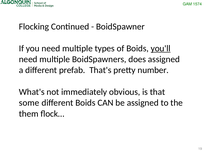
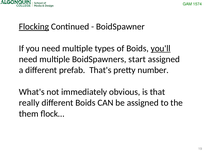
Flocking underline: none -> present
does: does -> start
some: some -> really
